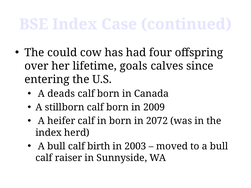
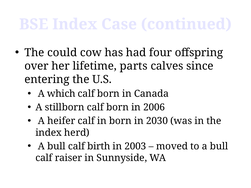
goals: goals -> parts
deads: deads -> which
2009: 2009 -> 2006
2072: 2072 -> 2030
